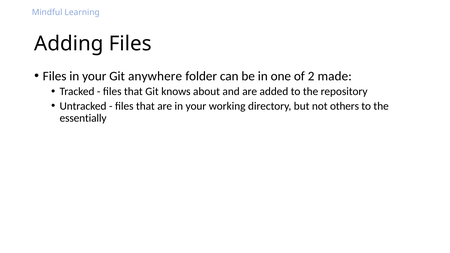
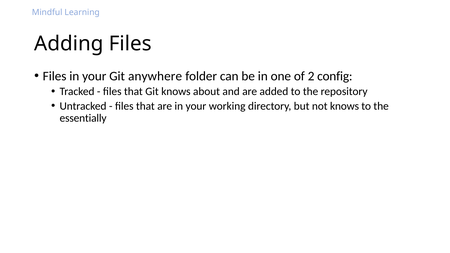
made: made -> config
not others: others -> knows
